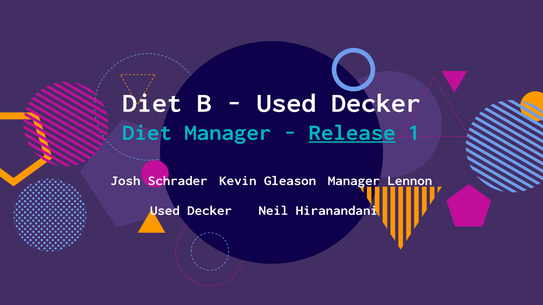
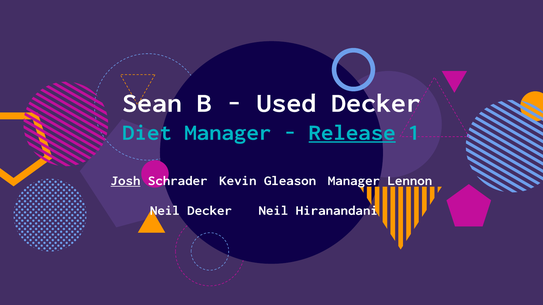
Diet at (152, 103): Diet -> Sean
Josh underline: none -> present
Used at (165, 211): Used -> Neil
